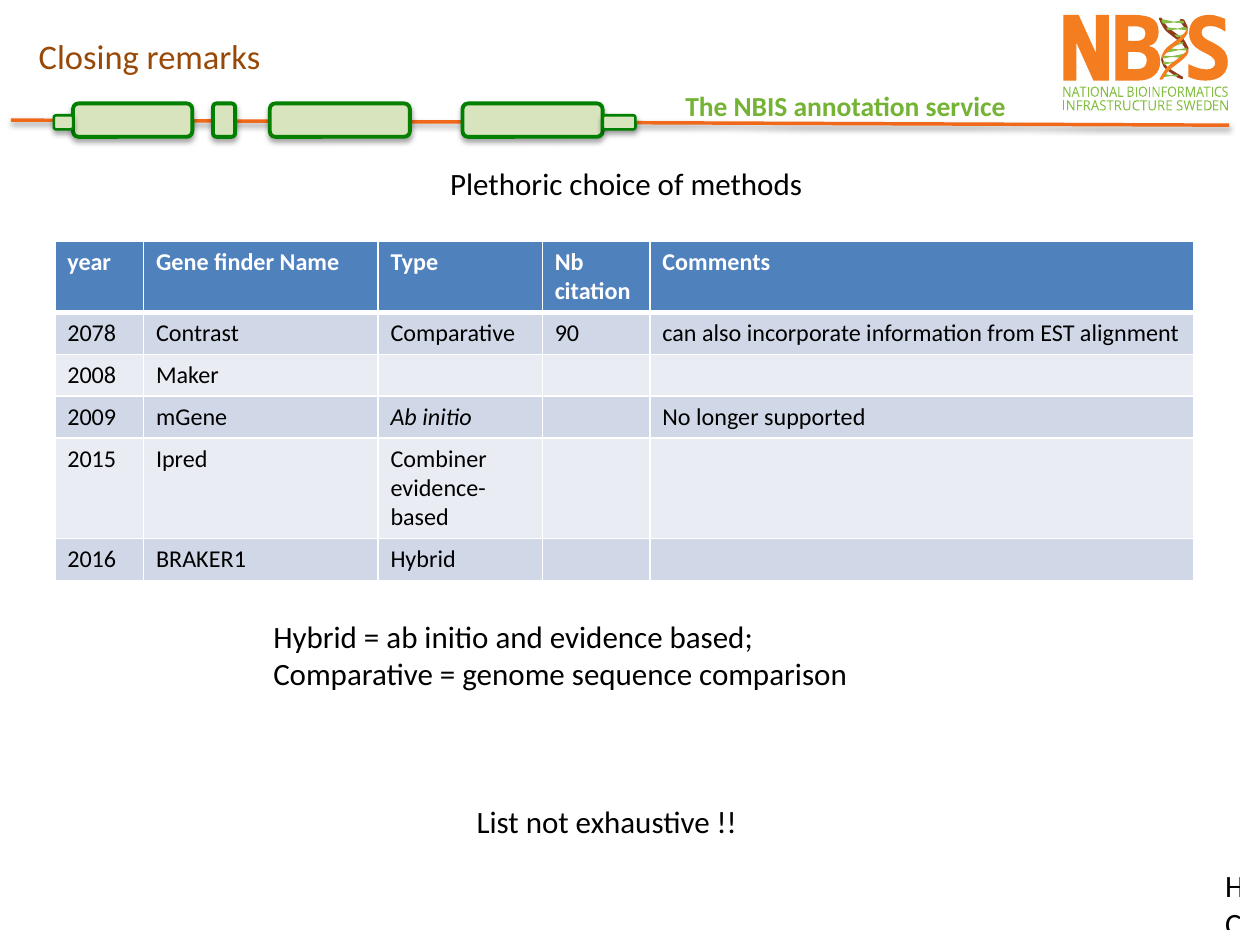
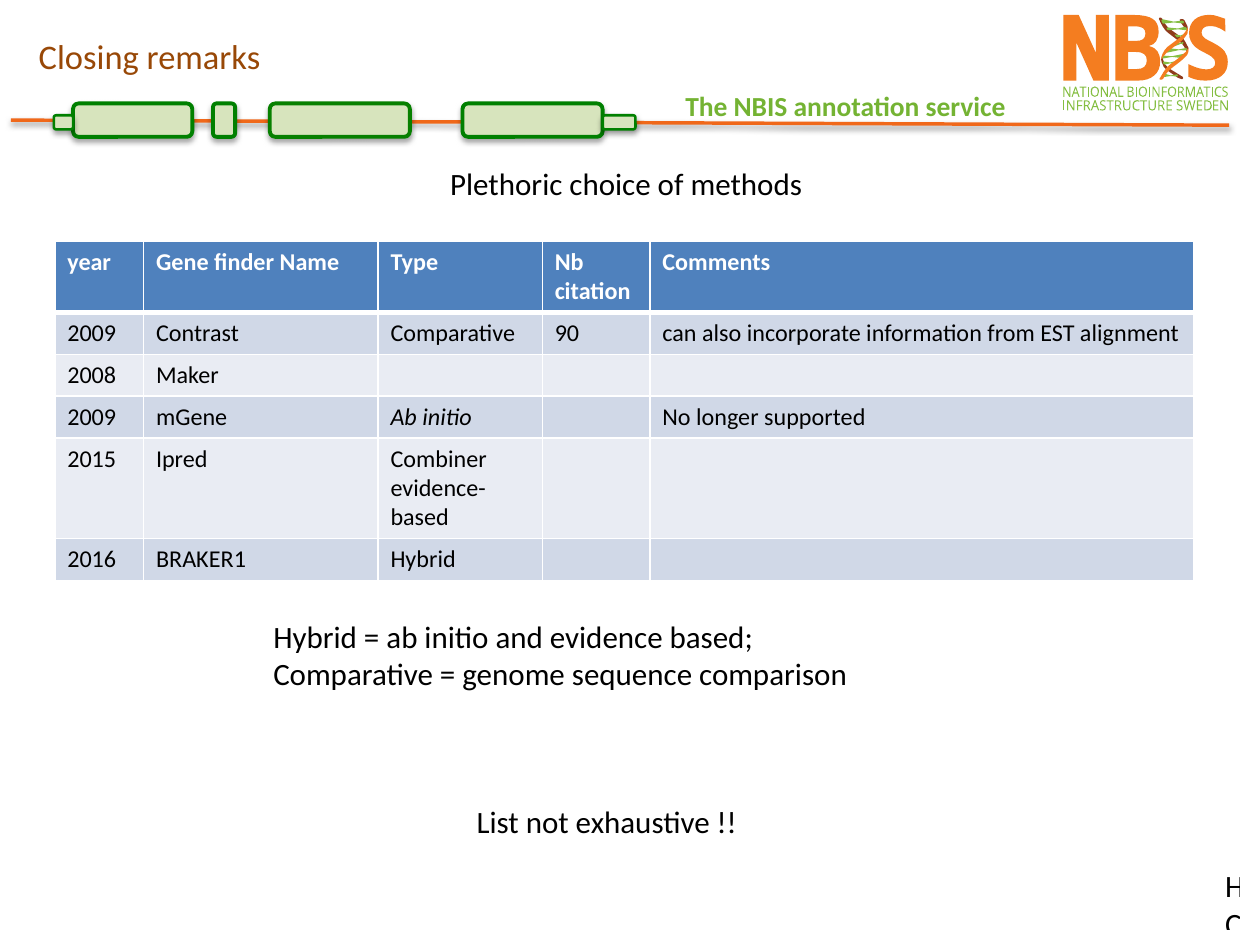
2078 at (92, 334): 2078 -> 2009
